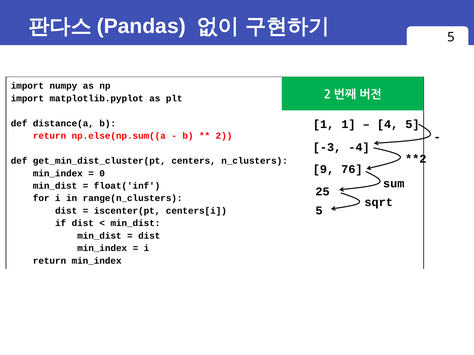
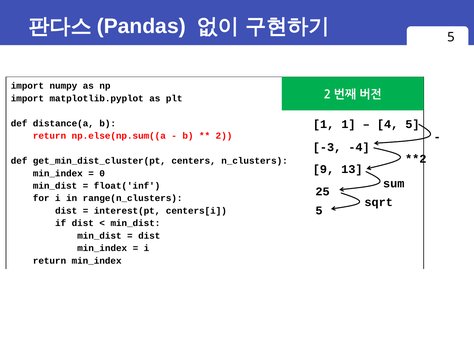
76: 76 -> 13
iscenter(pt: iscenter(pt -> interest(pt
